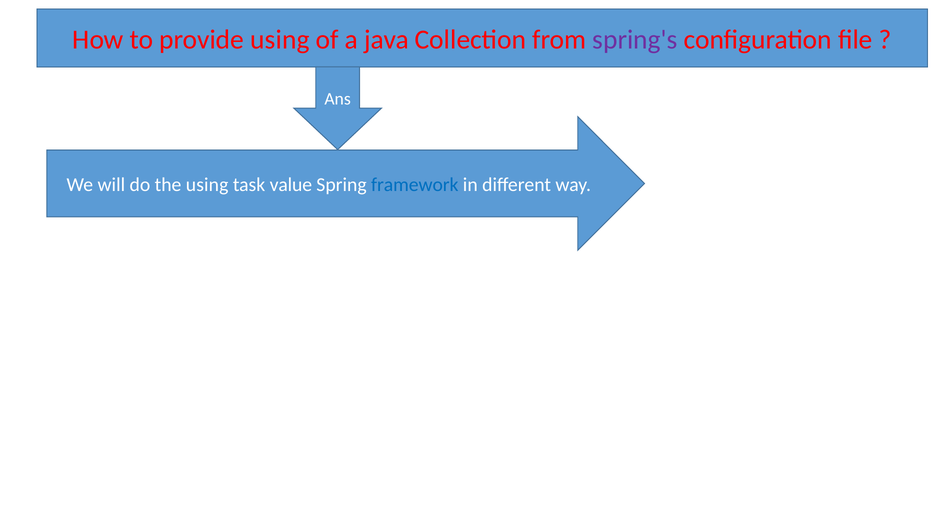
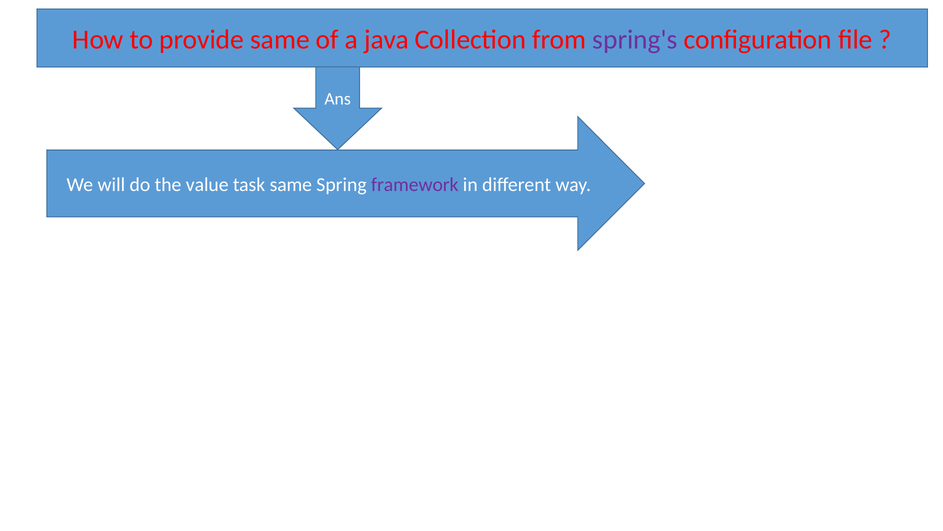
provide using: using -> same
the using: using -> value
task value: value -> same
framework colour: blue -> purple
